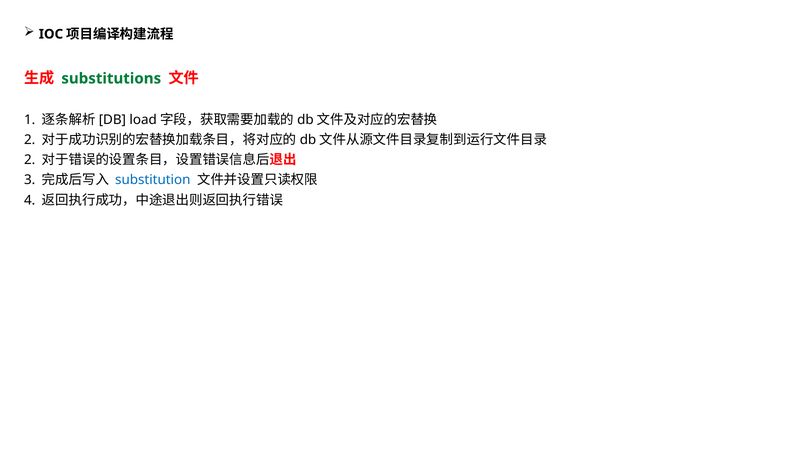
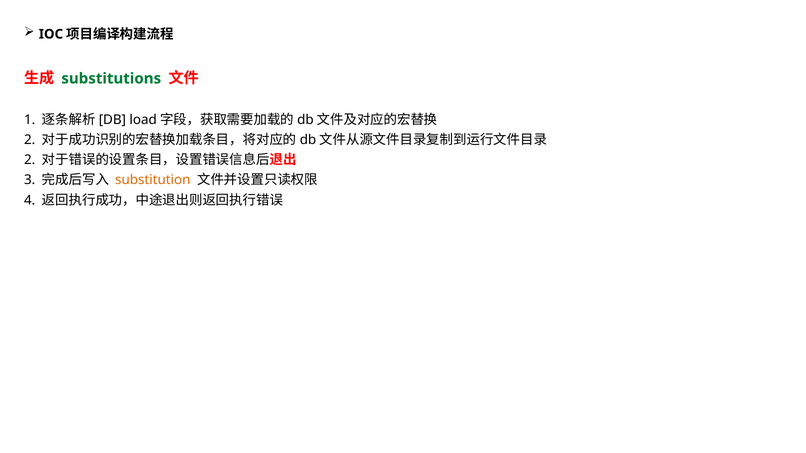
substitution colour: blue -> orange
